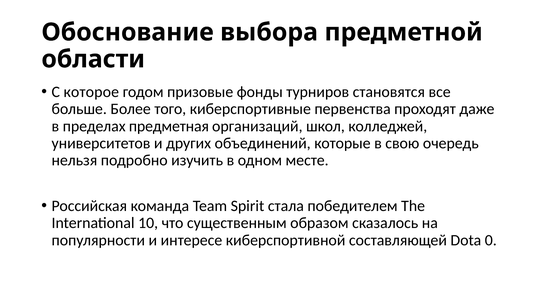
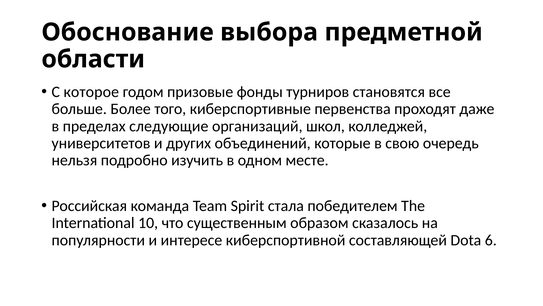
предметная: предметная -> следующие
0: 0 -> 6
